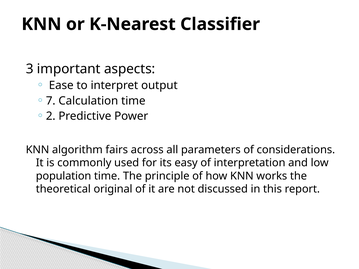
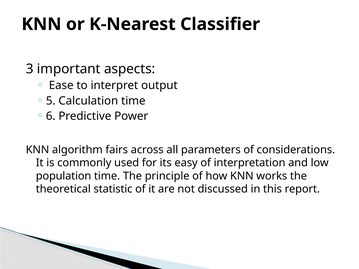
7: 7 -> 5
2: 2 -> 6
original: original -> statistic
